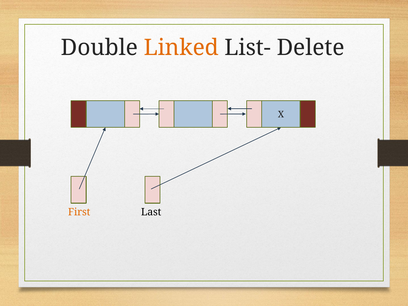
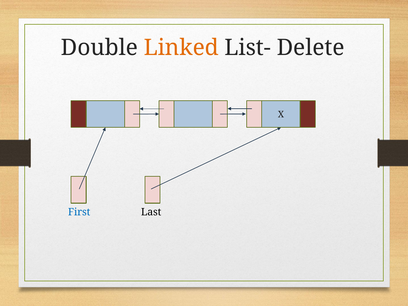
First colour: orange -> blue
